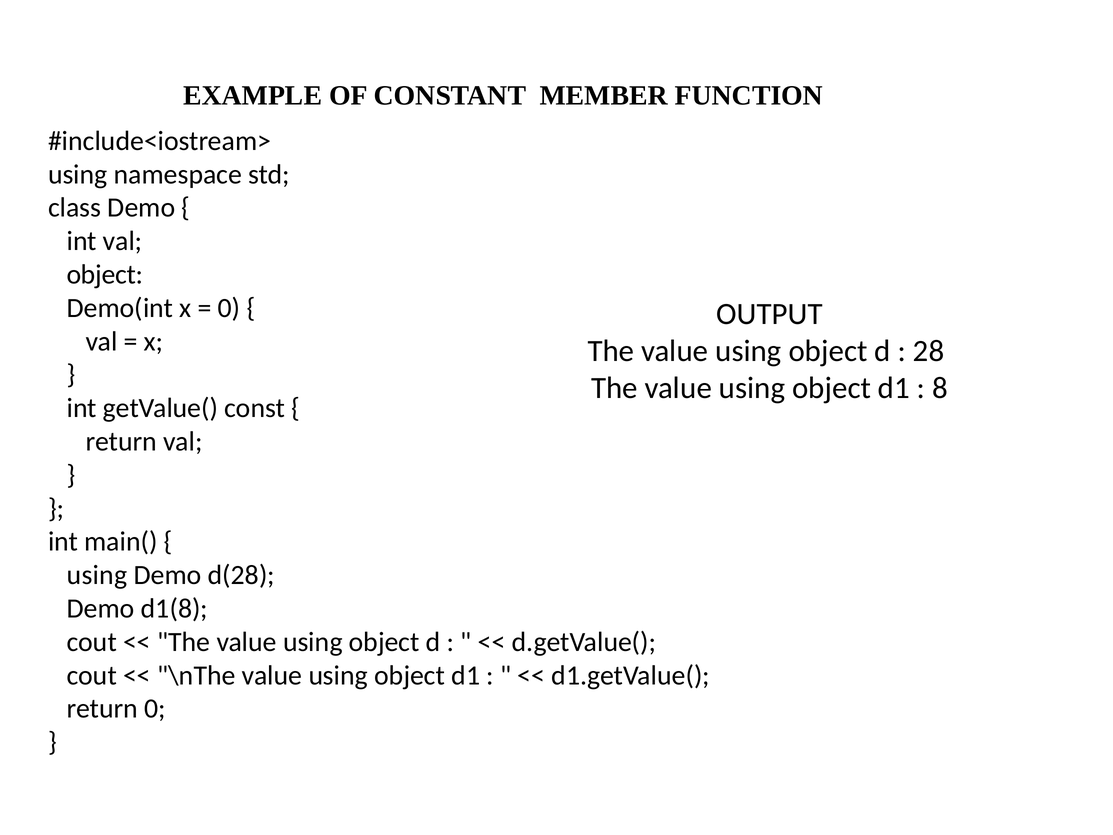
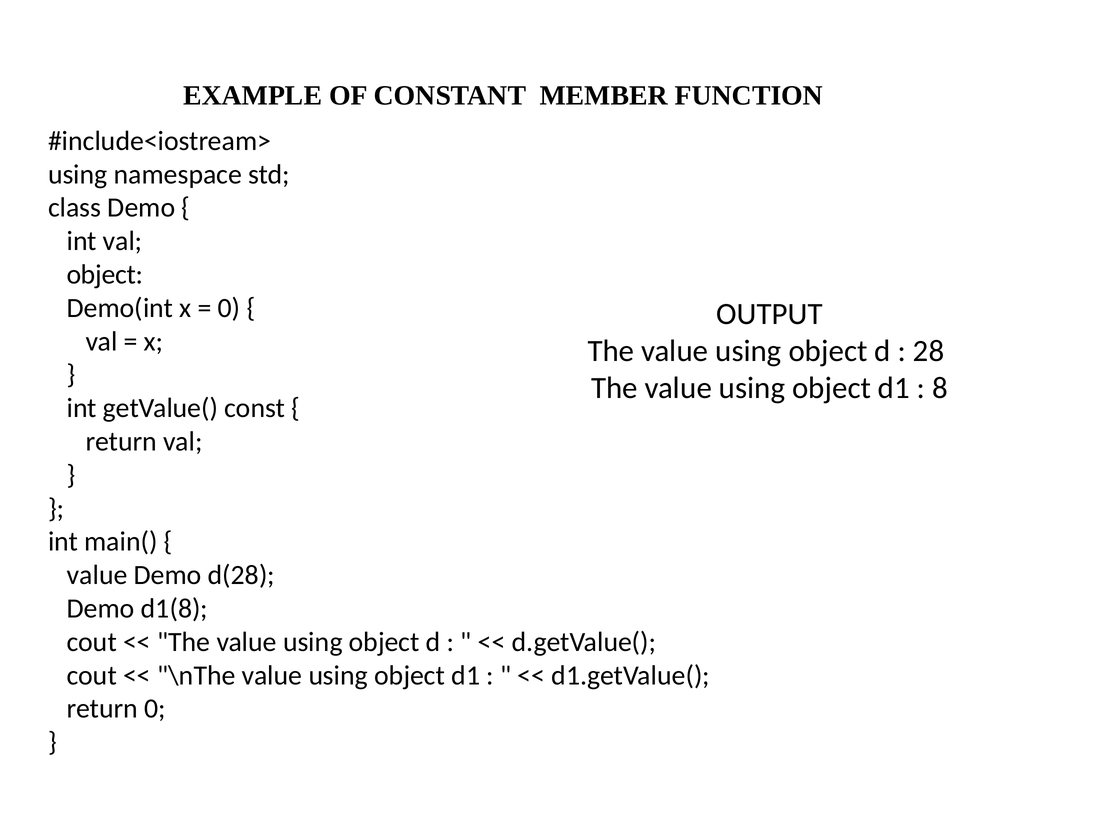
using at (97, 575): using -> value
